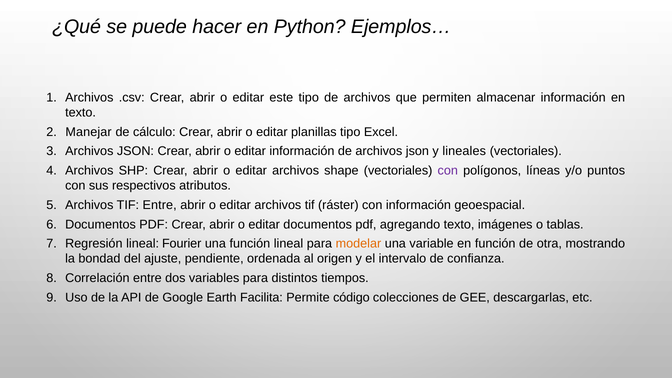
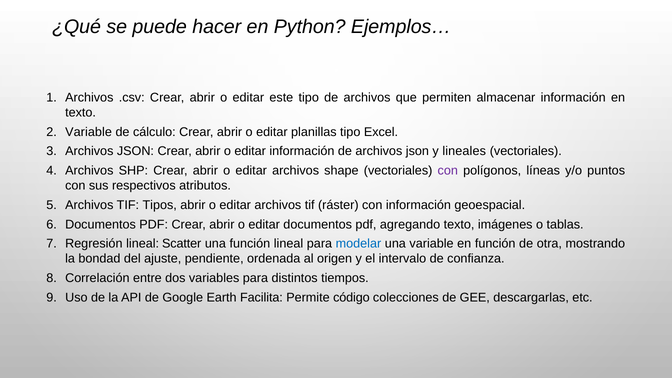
Manejar at (89, 132): Manejar -> Variable
TIF Entre: Entre -> Tipos
Fourier: Fourier -> Scatter
modelar colour: orange -> blue
